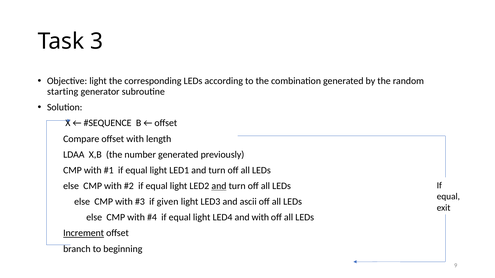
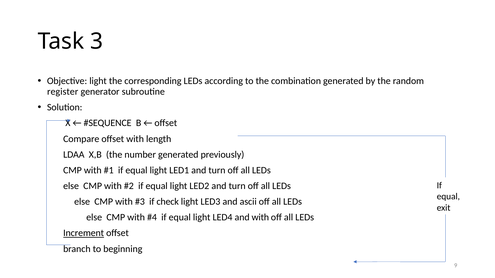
starting: starting -> register
and at (219, 186) underline: present -> none
given: given -> check
